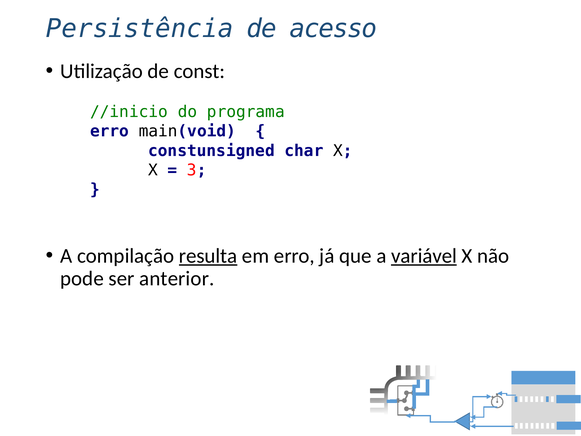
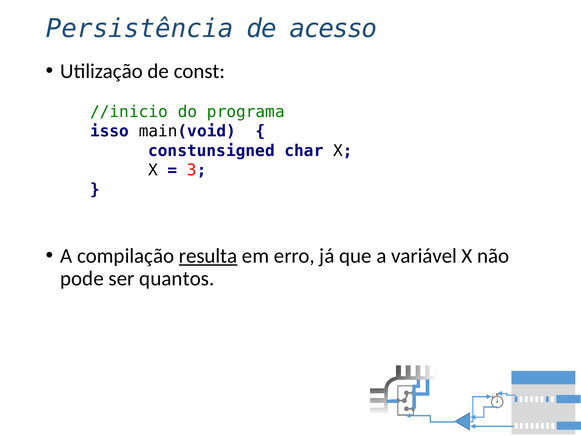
erro at (110, 131): erro -> isso
variável underline: present -> none
anterior: anterior -> quantos
